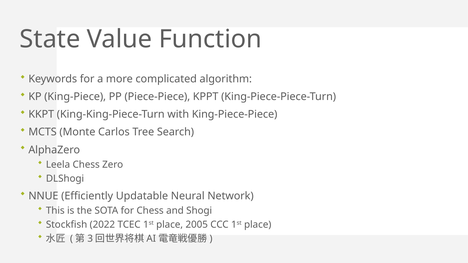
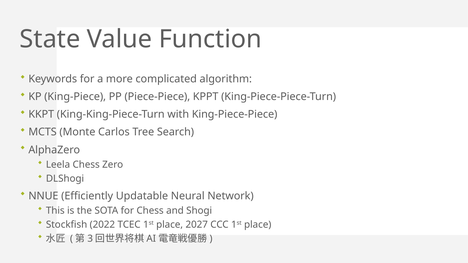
2005: 2005 -> 2027
